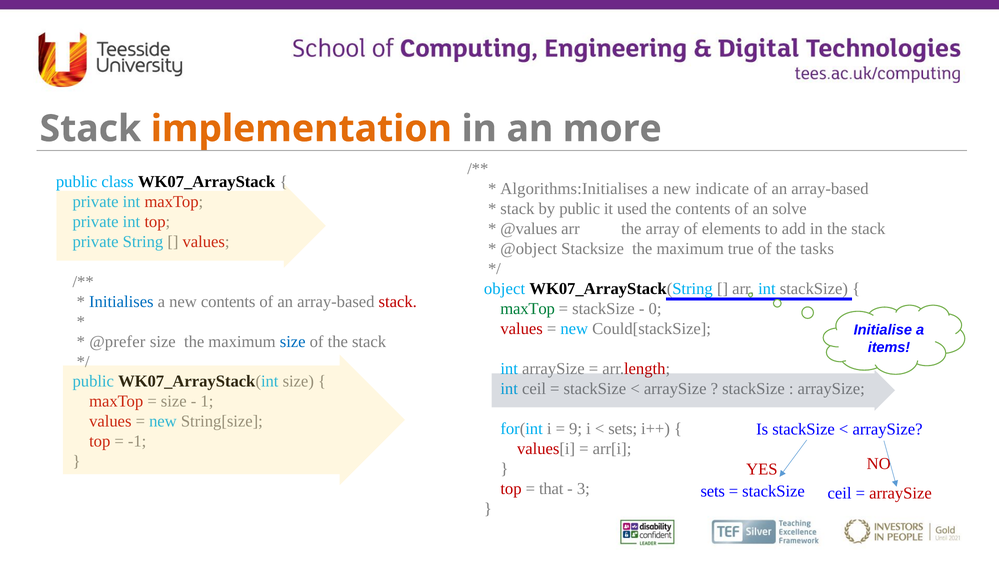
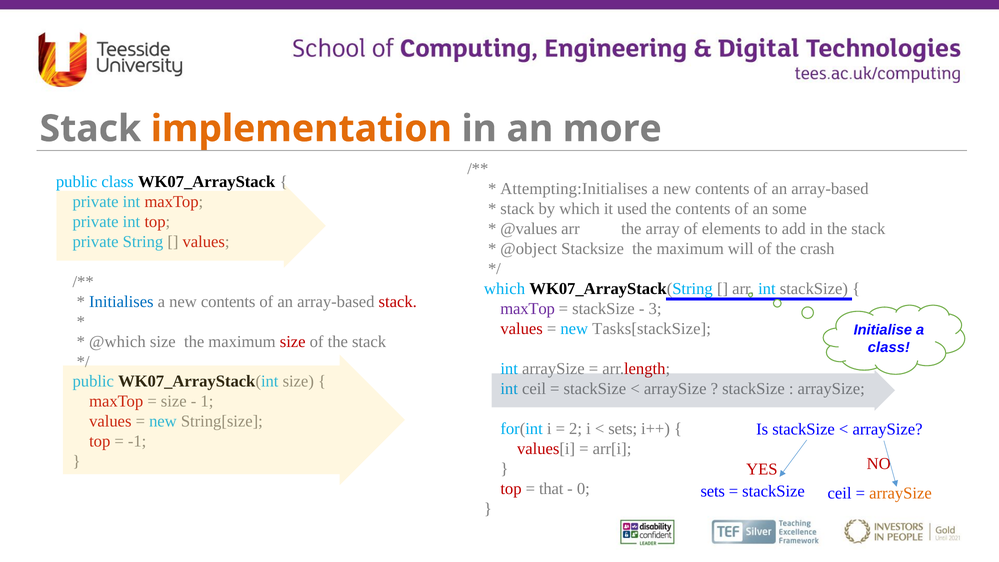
Algorithms:Initialises: Algorithms:Initialises -> Attempting:Initialises
indicate at (722, 189): indicate -> contents
by public: public -> which
solve: solve -> some
true: true -> will
tasks: tasks -> crash
object at (505, 289): object -> which
maxTop at (528, 309) colour: green -> purple
0: 0 -> 3
Could[stackSize: Could[stackSize -> Tasks[stackSize
@prefer: @prefer -> @which
size at (293, 342) colour: blue -> red
items at (889, 348): items -> class
9: 9 -> 2
3: 3 -> 0
arraySize at (900, 493) colour: red -> orange
